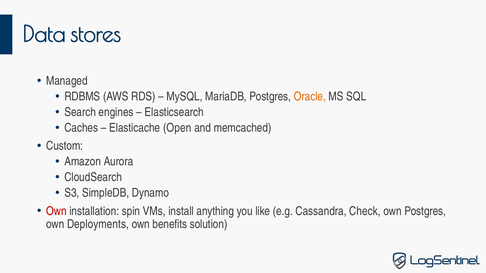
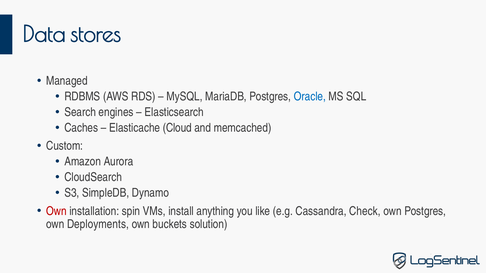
Oracle colour: orange -> blue
Open: Open -> Cloud
benefits: benefits -> buckets
